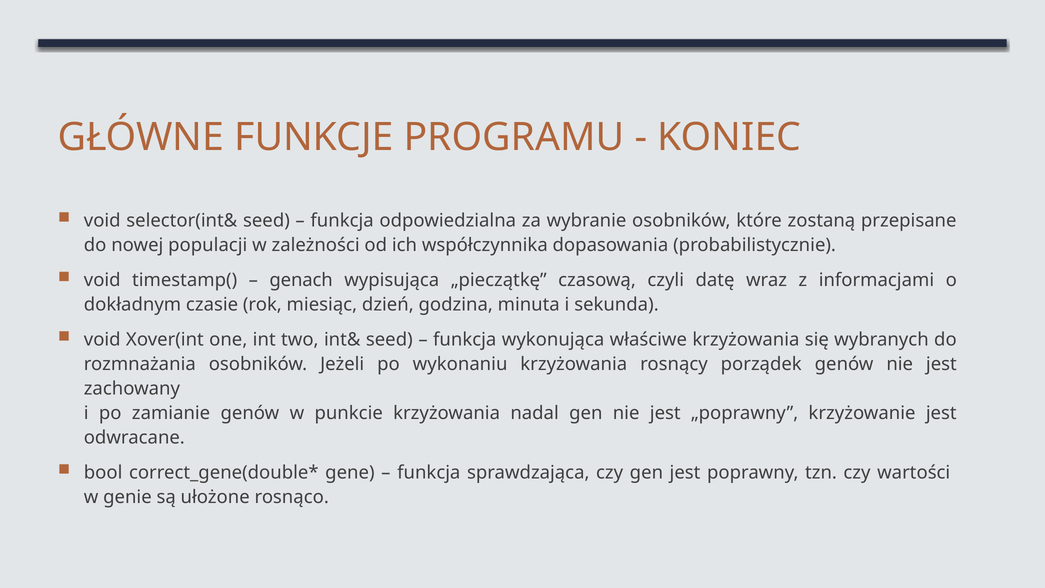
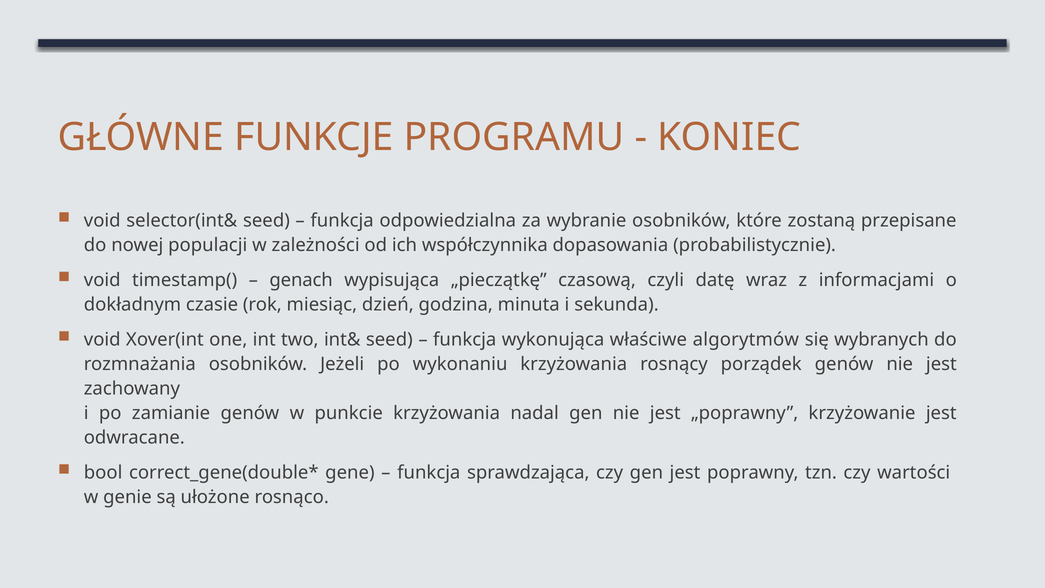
właściwe krzyżowania: krzyżowania -> algorytmów
